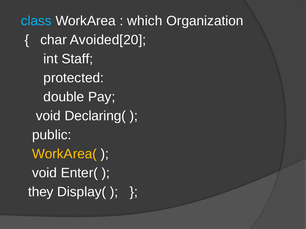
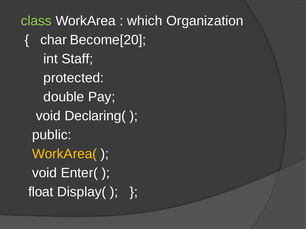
class colour: light blue -> light green
Avoided[20: Avoided[20 -> Become[20
they: they -> float
